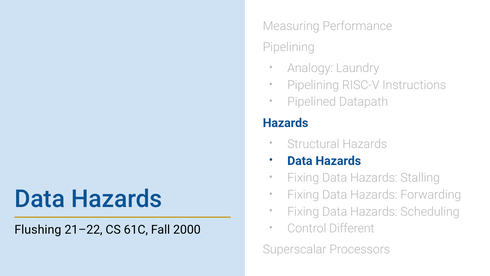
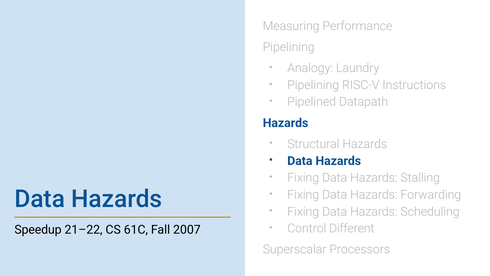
Flushing: Flushing -> Speedup
2000: 2000 -> 2007
